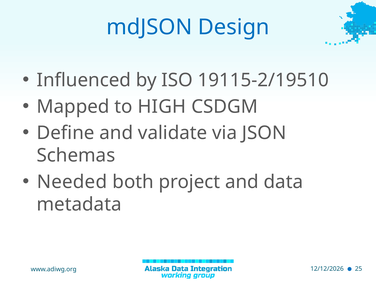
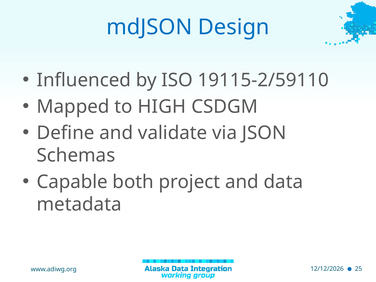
19115-2/19510: 19115-2/19510 -> 19115-2/59110
Needed: Needed -> Capable
